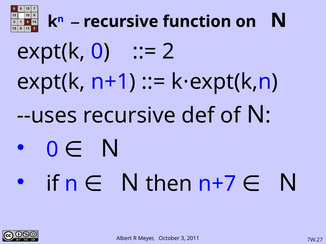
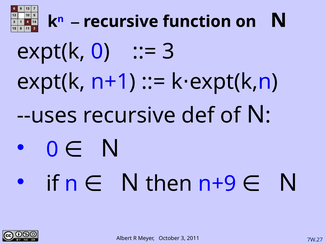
2 at (168, 52): 2 -> 3
n+7: n+7 -> n+9
